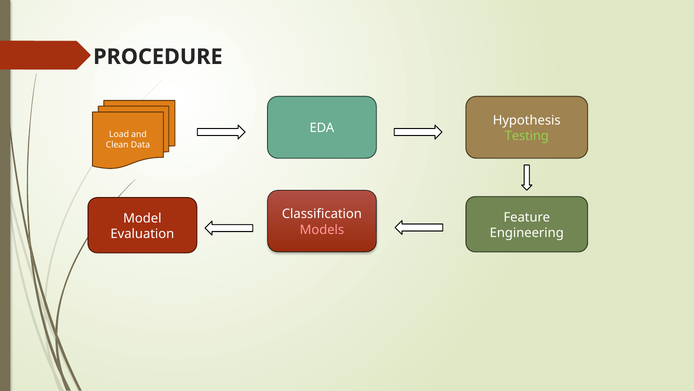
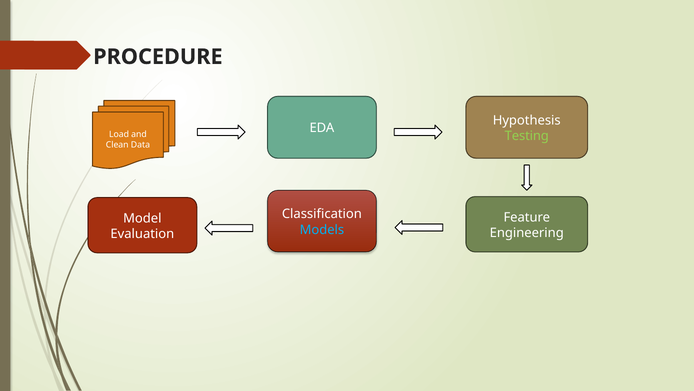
Models colour: pink -> light blue
